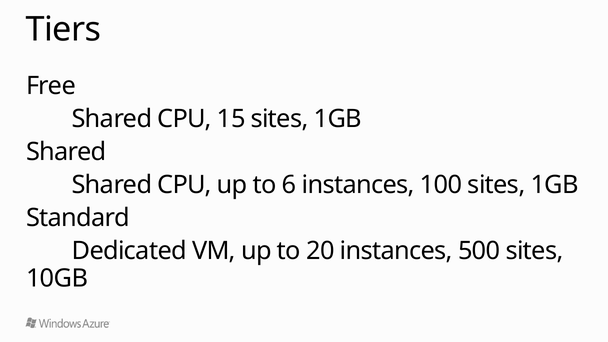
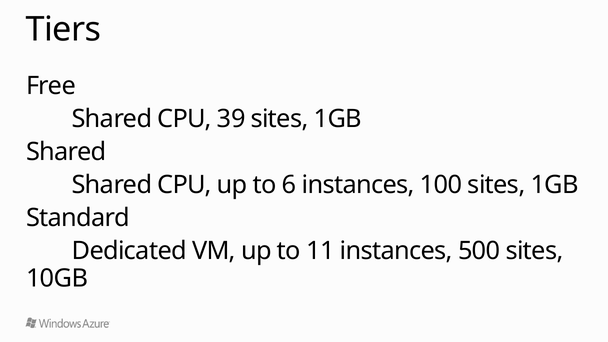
15: 15 -> 39
20: 20 -> 11
